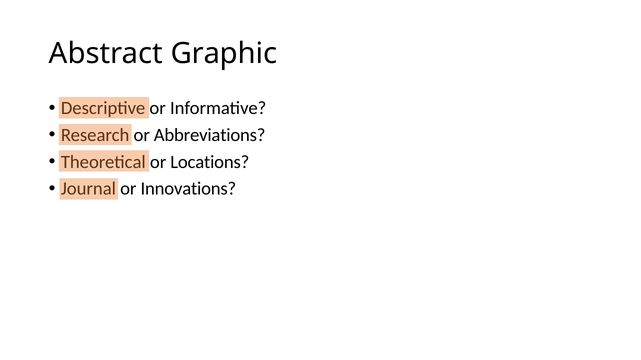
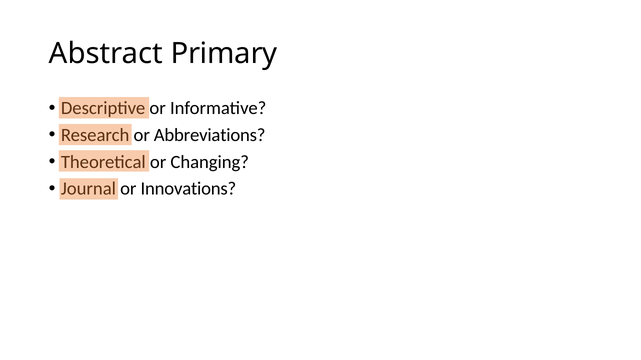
Graphic: Graphic -> Primary
Locations: Locations -> Changing
